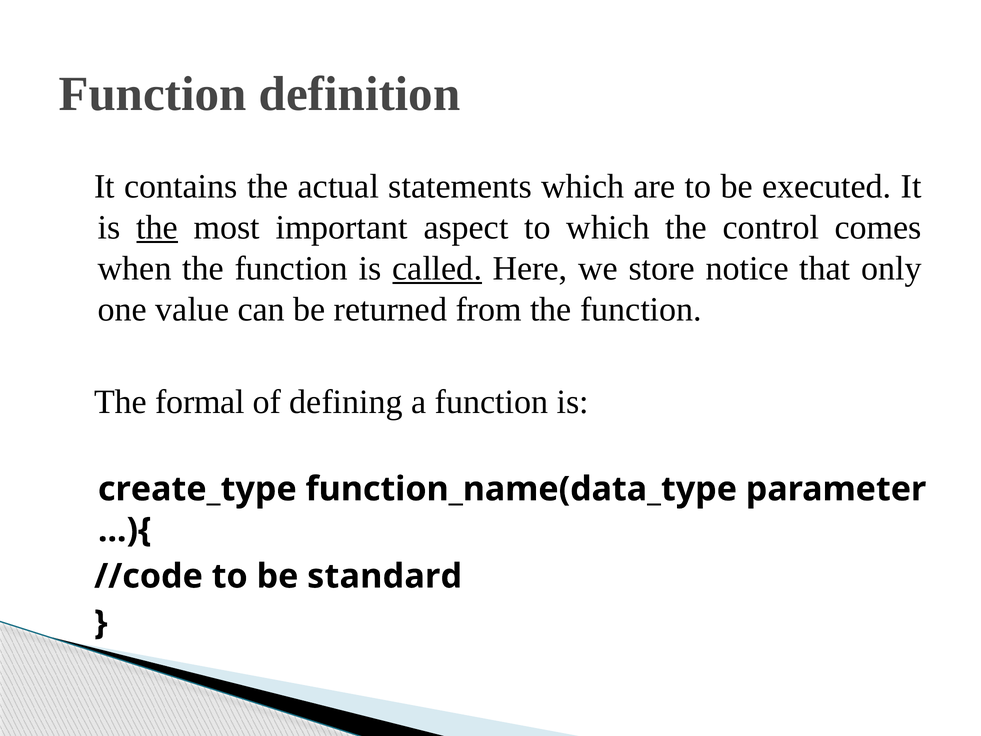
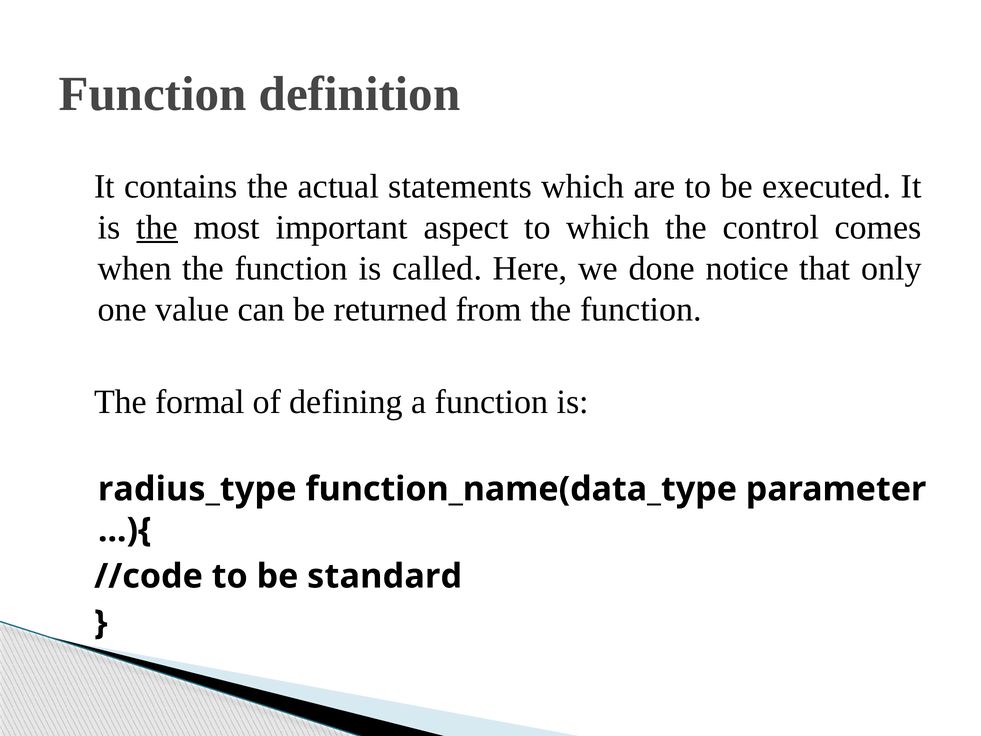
called underline: present -> none
store: store -> done
create_type: create_type -> radius_type
